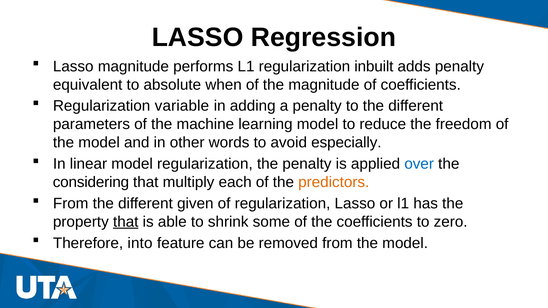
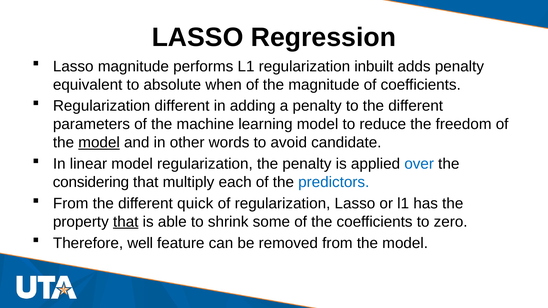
Regularization variable: variable -> different
model at (99, 143) underline: none -> present
especially: especially -> candidate
predictors colour: orange -> blue
given: given -> quick
into: into -> well
